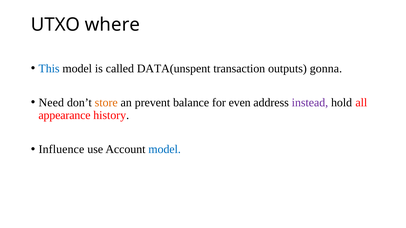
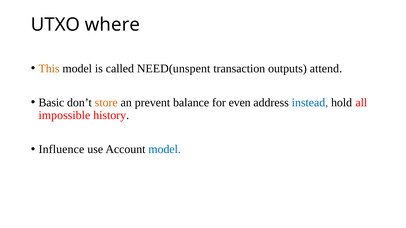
This colour: blue -> orange
DATA(unspent: DATA(unspent -> NEED(unspent
gonna: gonna -> attend
Need: Need -> Basic
instead colour: purple -> blue
appearance: appearance -> impossible
